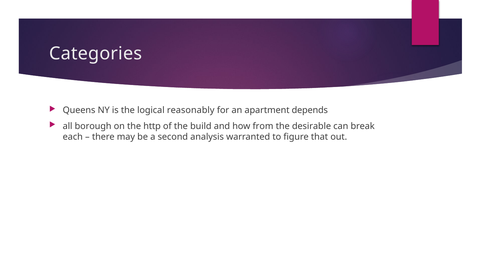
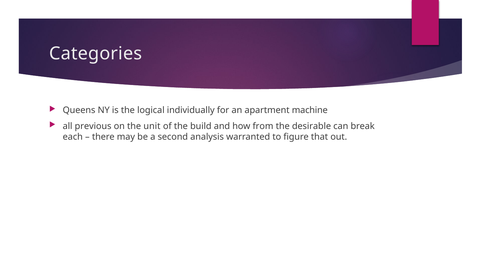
reasonably: reasonably -> individually
depends: depends -> machine
borough: borough -> previous
http: http -> unit
